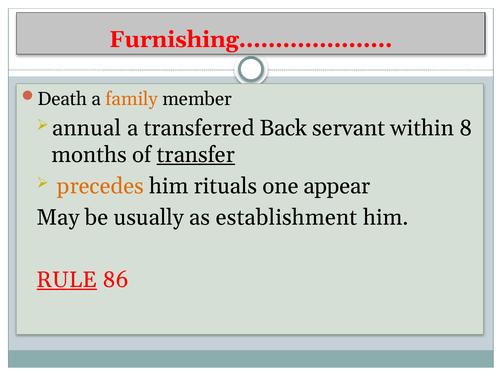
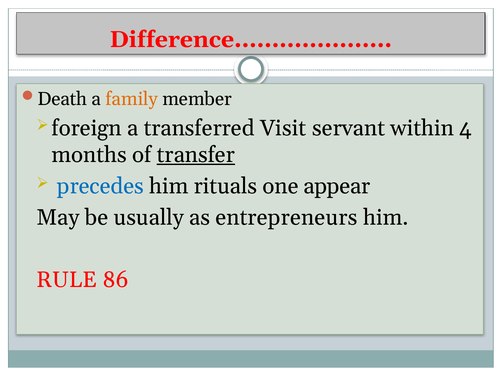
Furnishing: Furnishing -> Difference
annual: annual -> foreign
Back: Back -> Visit
8: 8 -> 4
precedes colour: orange -> blue
establishment: establishment -> entrepreneurs
RULE underline: present -> none
